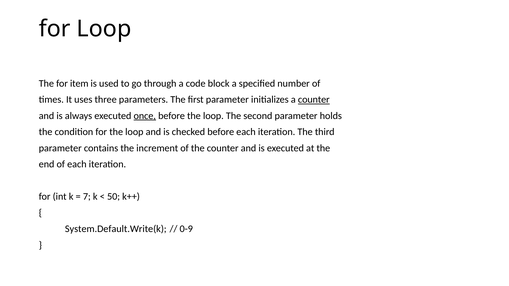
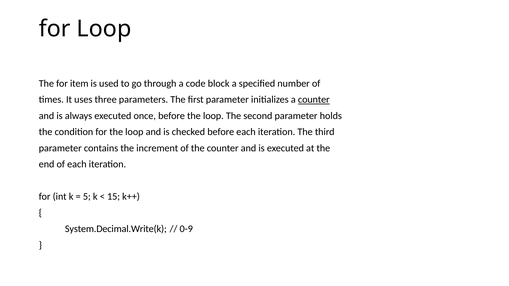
once underline: present -> none
7: 7 -> 5
50: 50 -> 15
System.Default.Write(k: System.Default.Write(k -> System.Decimal.Write(k
